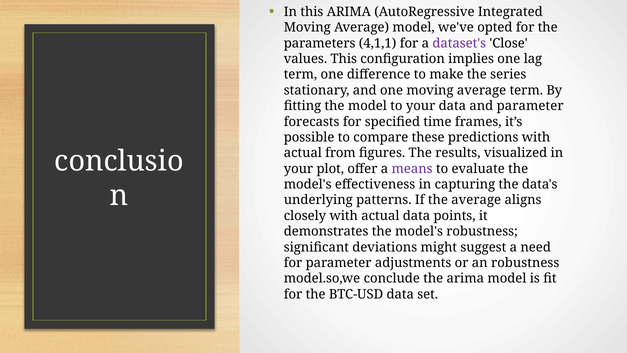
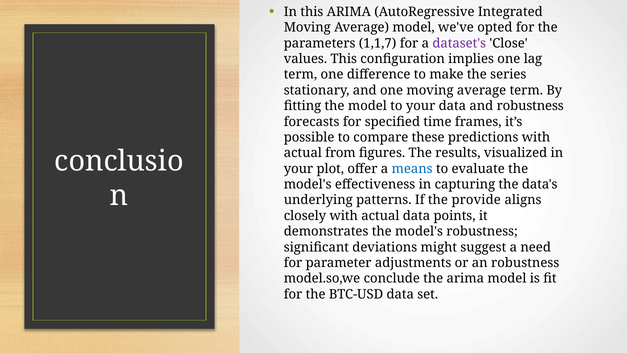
4,1,1: 4,1,1 -> 1,1,7
and parameter: parameter -> robustness
means colour: purple -> blue
the average: average -> provide
